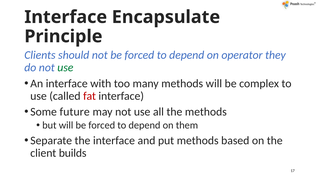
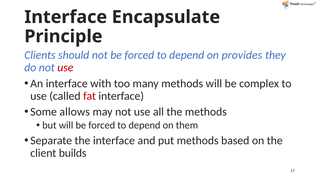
operator: operator -> provides
use at (65, 68) colour: green -> red
future: future -> allows
